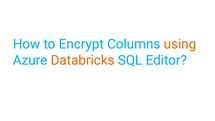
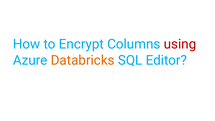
using colour: orange -> red
